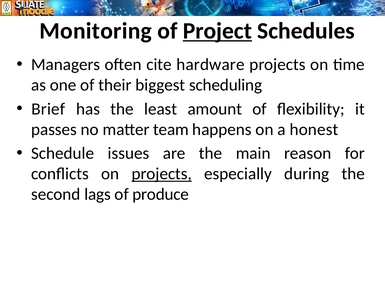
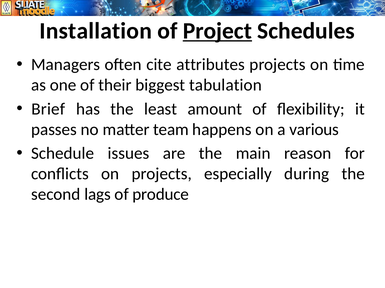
Monitoring: Monitoring -> Installation
hardware: hardware -> attributes
scheduling: scheduling -> tabulation
honest: honest -> various
projects at (162, 174) underline: present -> none
